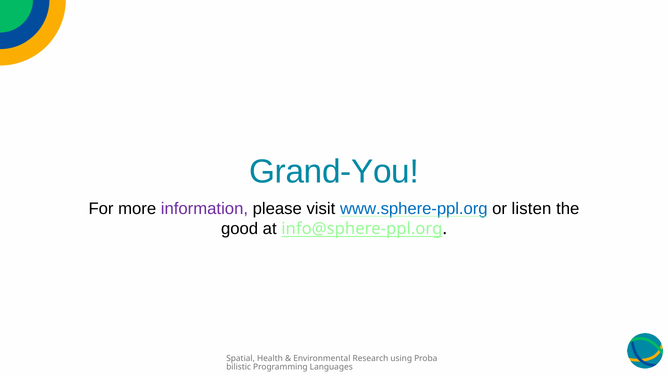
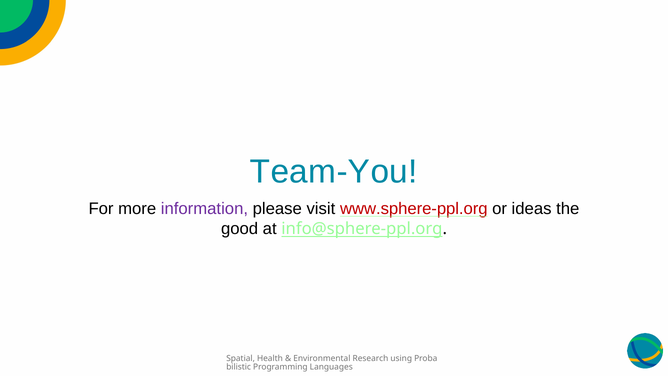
Grand-You: Grand-You -> Team-You
www.sphere-ppl.org colour: blue -> red
listen: listen -> ideas
